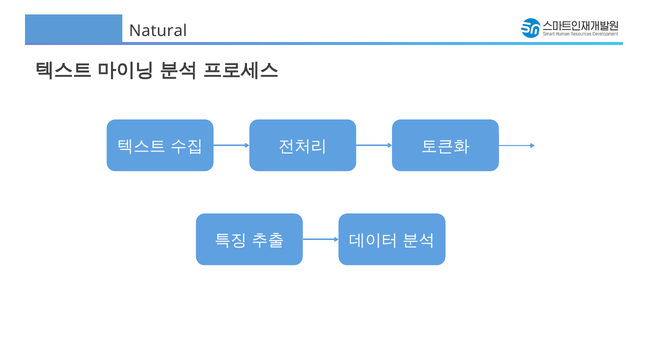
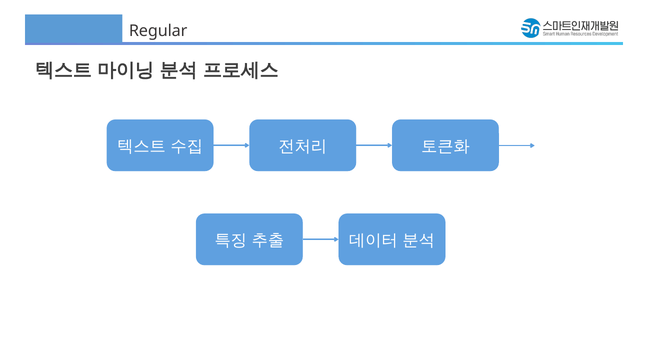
Natural: Natural -> Regular
